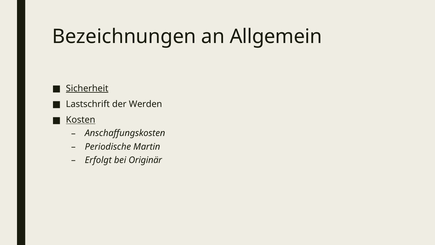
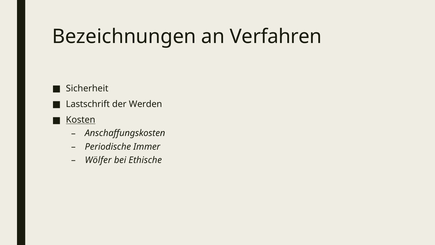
Allgemein: Allgemein -> Verfahren
Sicherheit underline: present -> none
Martin: Martin -> Immer
Erfolgt: Erfolgt -> Wölfer
Originär: Originär -> Ethische
